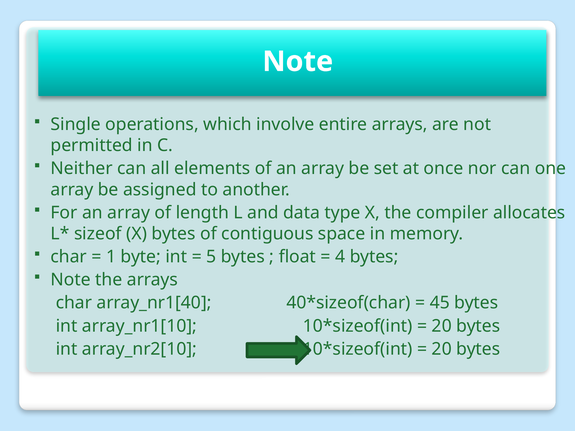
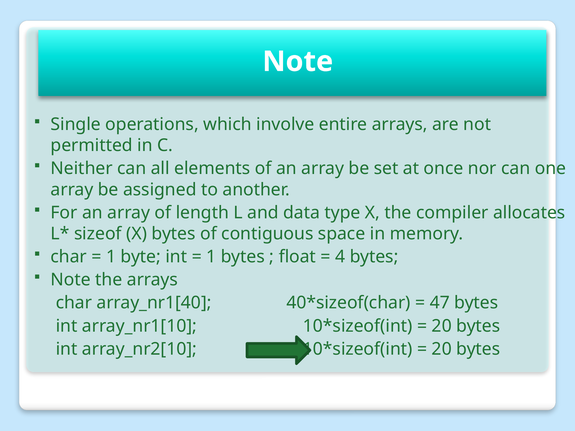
5 at (211, 257): 5 -> 1
45: 45 -> 47
